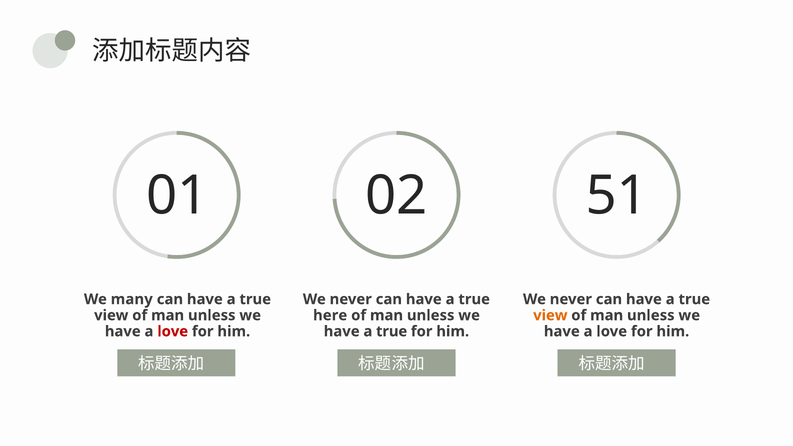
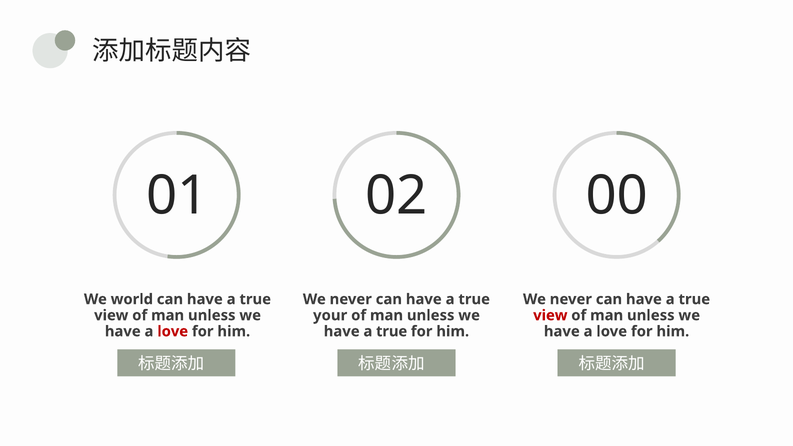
51: 51 -> 00
many: many -> world
here: here -> your
view at (550, 315) colour: orange -> red
